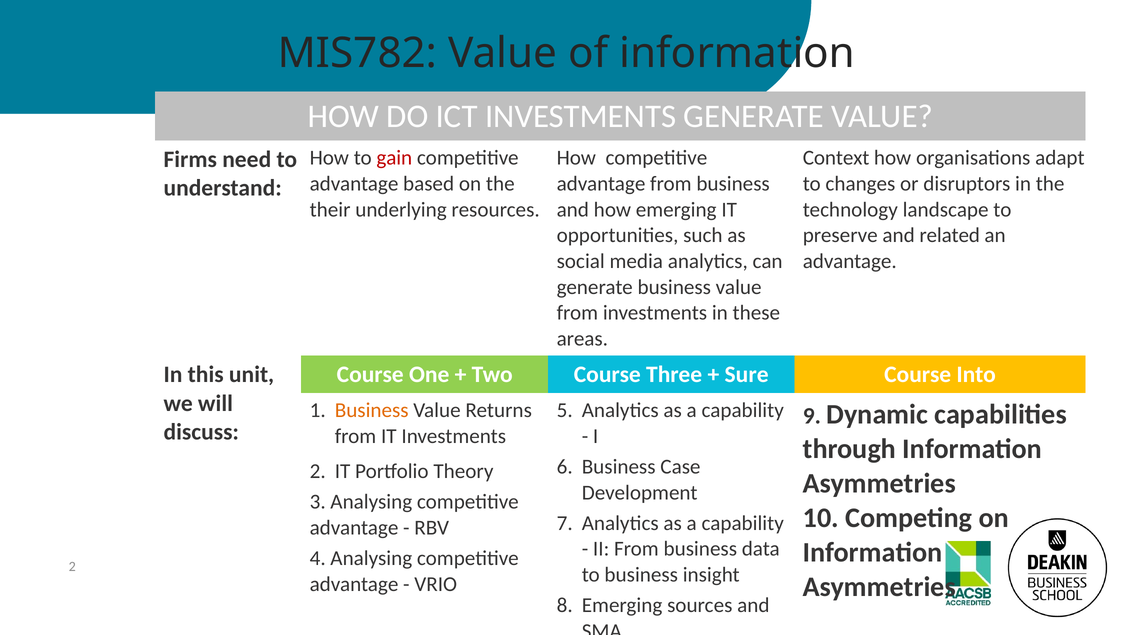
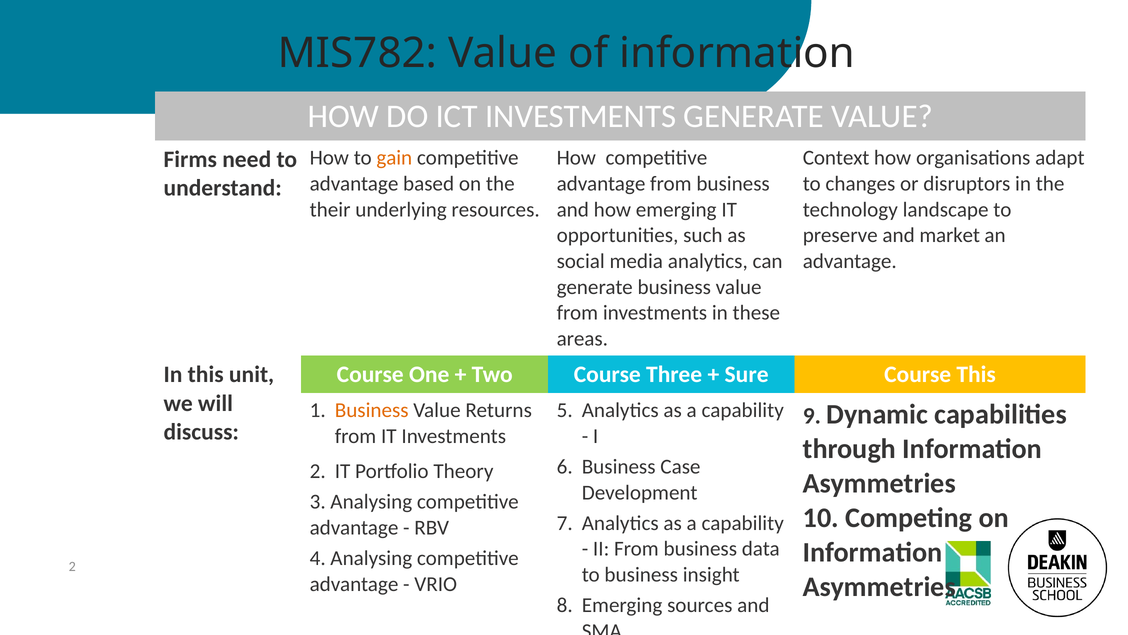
gain colour: red -> orange
related: related -> market
Course Into: Into -> This
